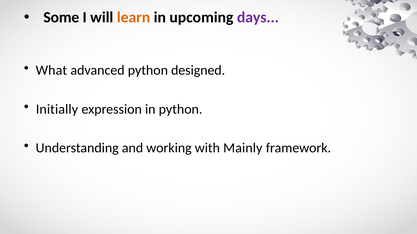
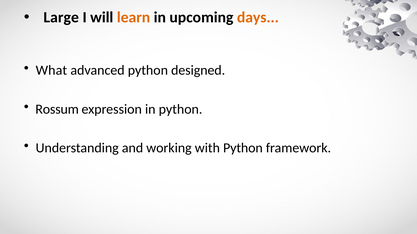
Some: Some -> Large
days colour: purple -> orange
Initially: Initially -> Rossum
with Mainly: Mainly -> Python
